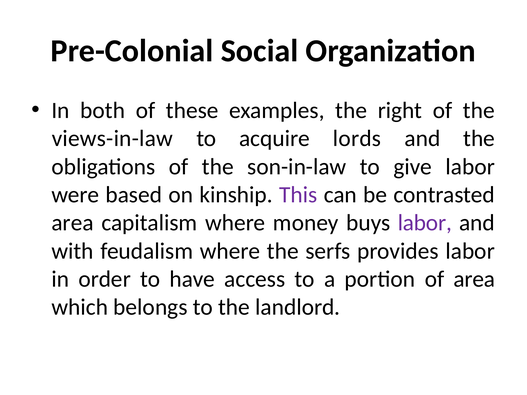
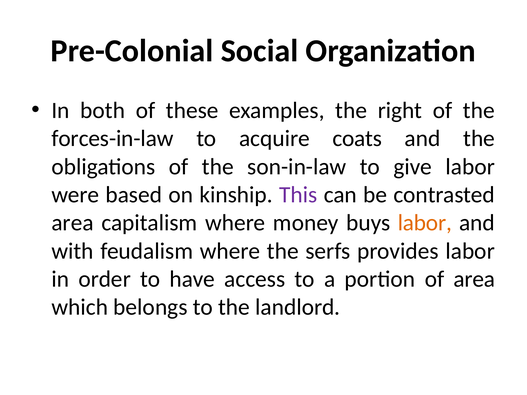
views-in-law: views-in-law -> forces-in-law
lords: lords -> coats
labor at (425, 223) colour: purple -> orange
